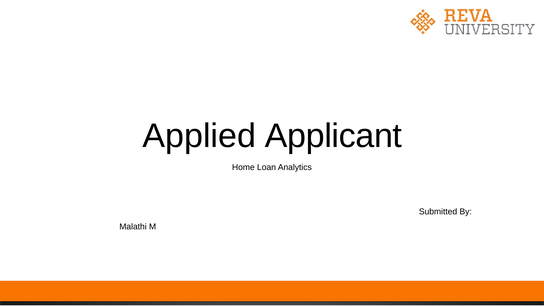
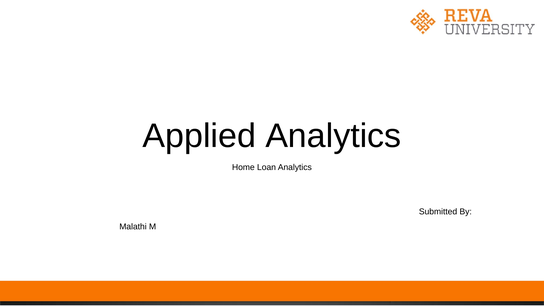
Applied Applicant: Applicant -> Analytics
